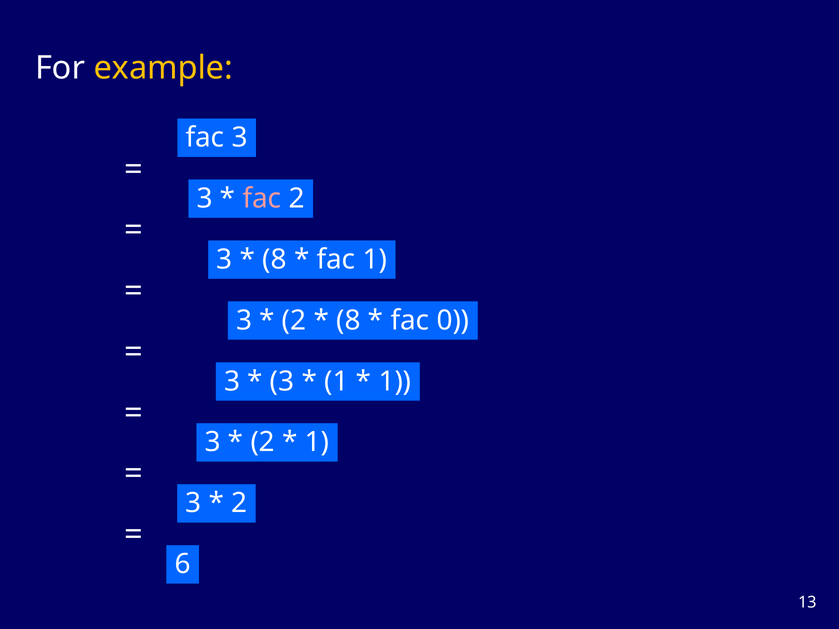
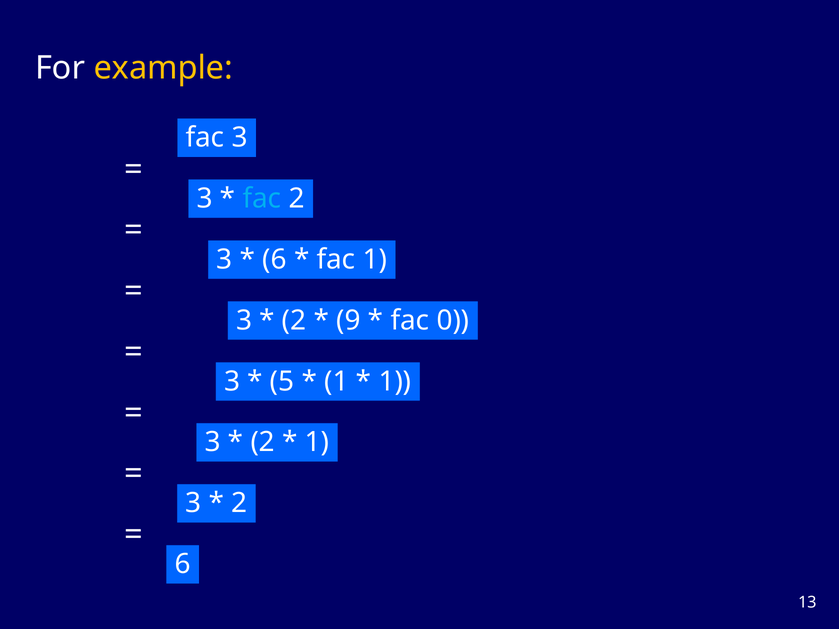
fac at (262, 199) colour: pink -> light blue
8 at (275, 260): 8 -> 6
8 at (348, 320): 8 -> 9
3 at (282, 382): 3 -> 5
